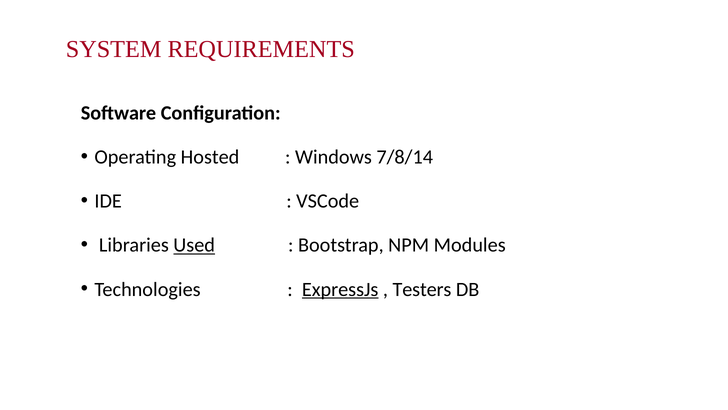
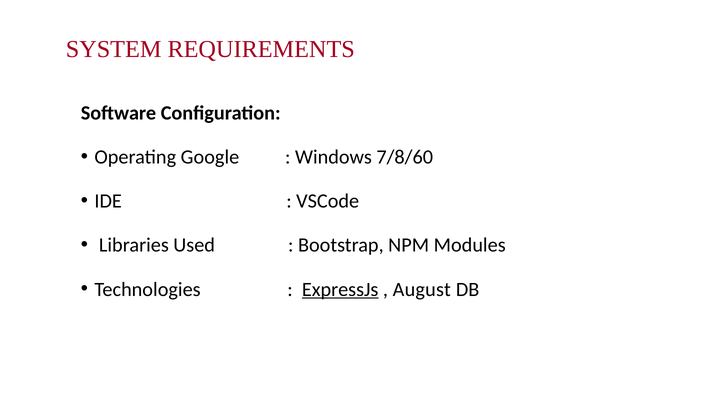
Hosted: Hosted -> Google
7/8/14: 7/8/14 -> 7/8/60
Used underline: present -> none
Testers: Testers -> August
